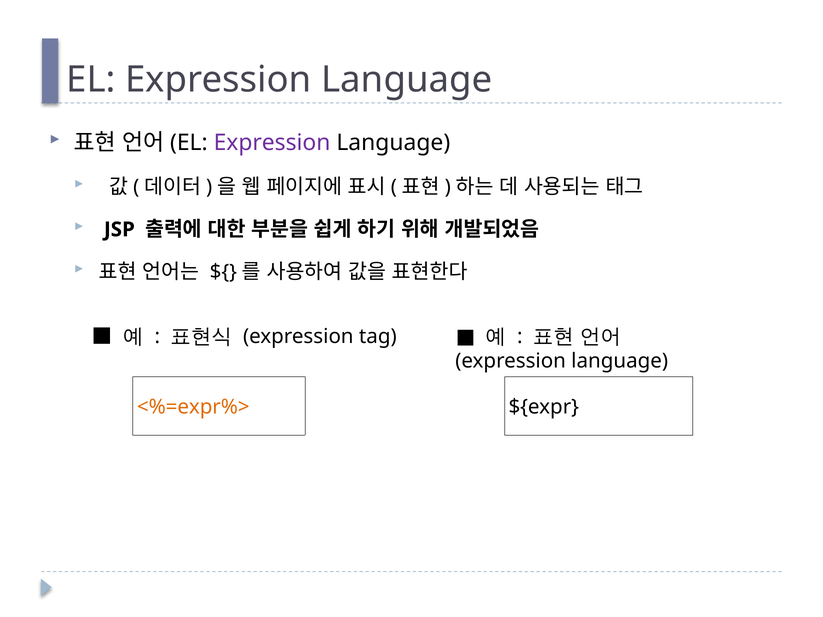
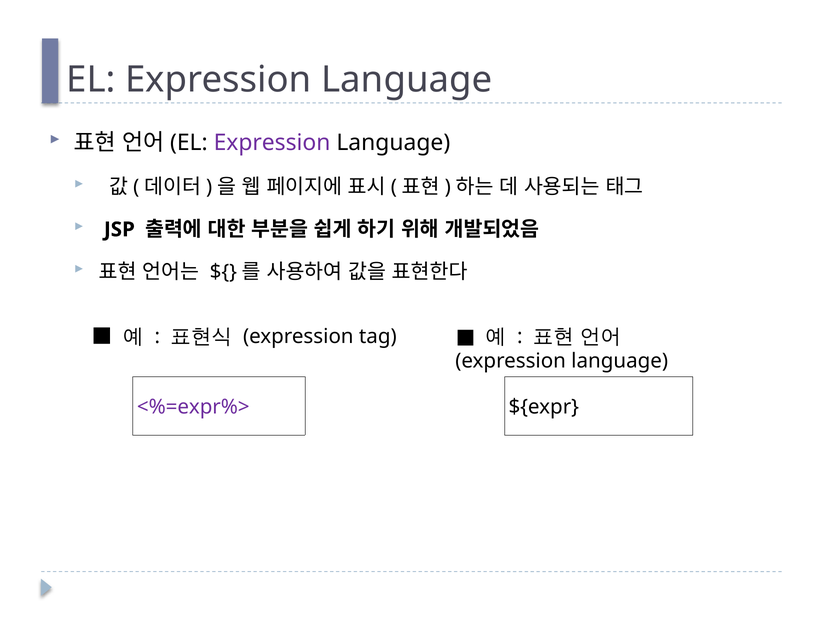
<%=expr%> colour: orange -> purple
